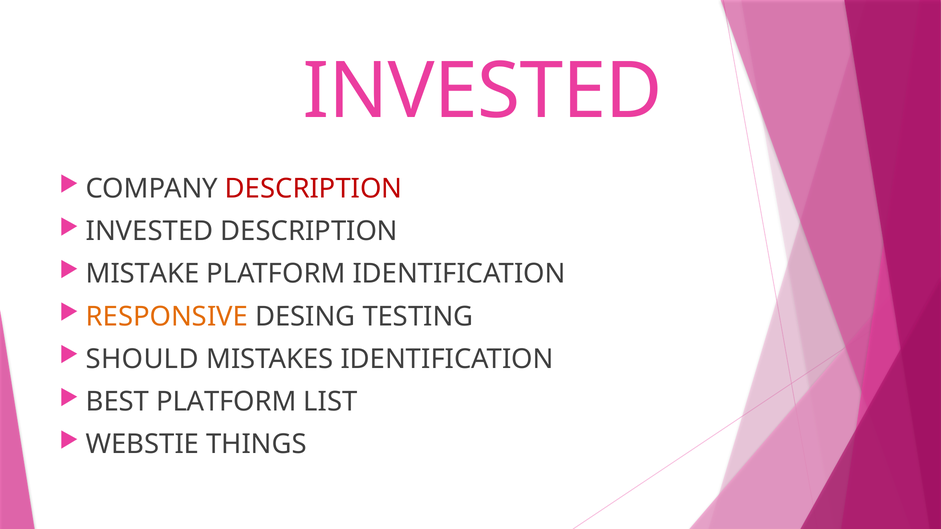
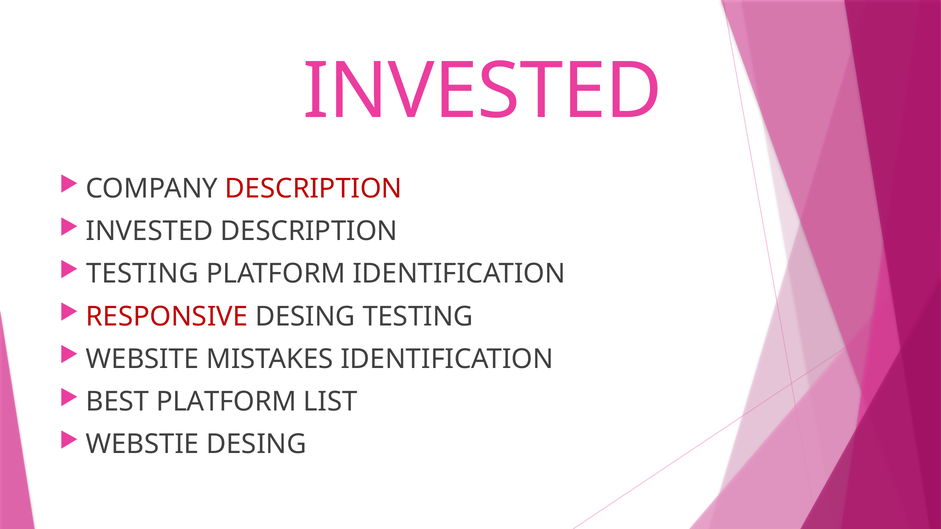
MISTAKE at (143, 274): MISTAKE -> TESTING
RESPONSIVE colour: orange -> red
SHOULD: SHOULD -> WEBSITE
WEBSTIE THINGS: THINGS -> DESING
